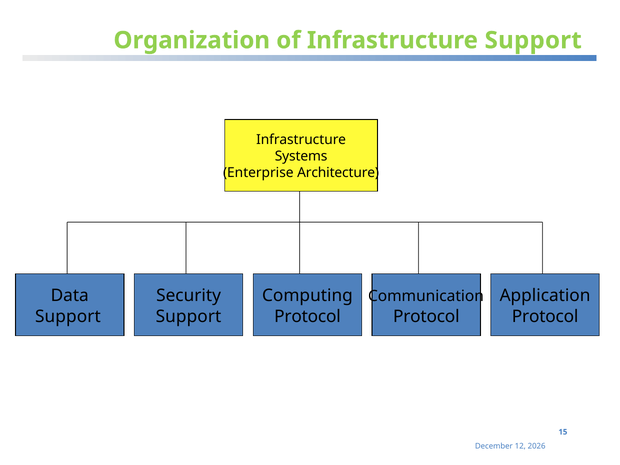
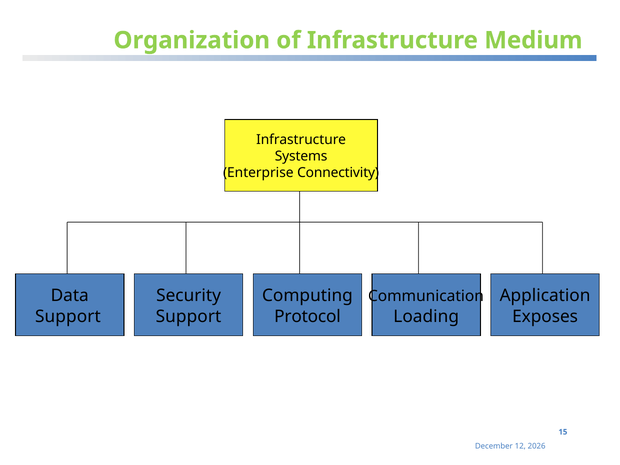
Infrastructure Support: Support -> Medium
Architecture: Architecture -> Connectivity
Protocol at (426, 316): Protocol -> Loading
Protocol at (545, 316): Protocol -> Exposes
